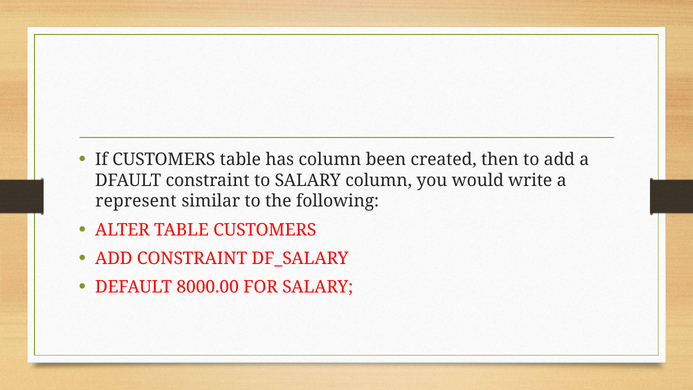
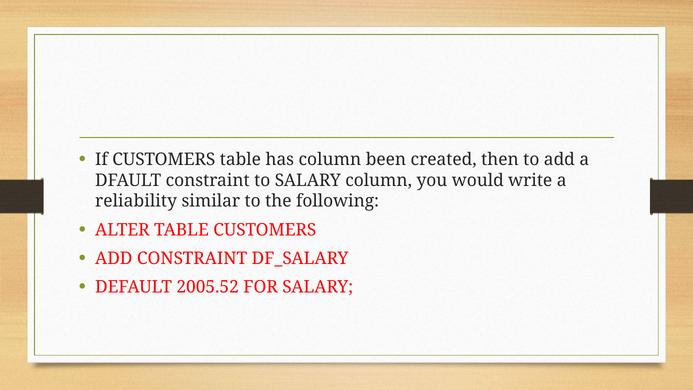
represent: represent -> reliability
8000.00: 8000.00 -> 2005.52
